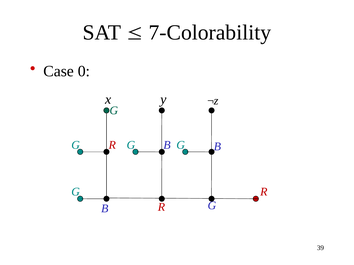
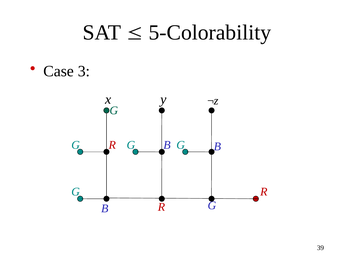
7-Colorability: 7-Colorability -> 5-Colorability
0: 0 -> 3
